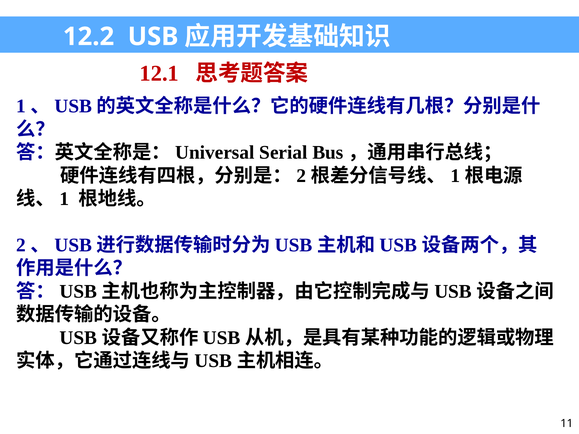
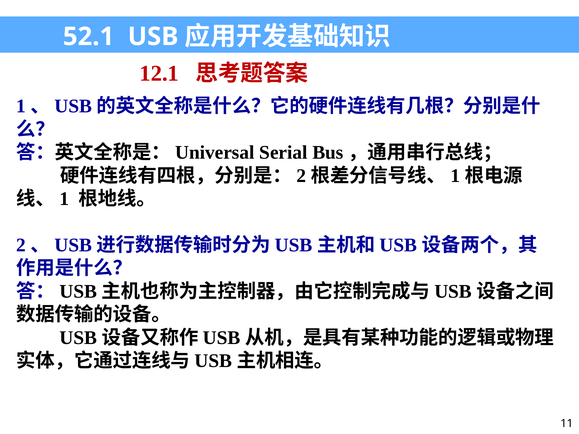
12.2: 12.2 -> 52.1
